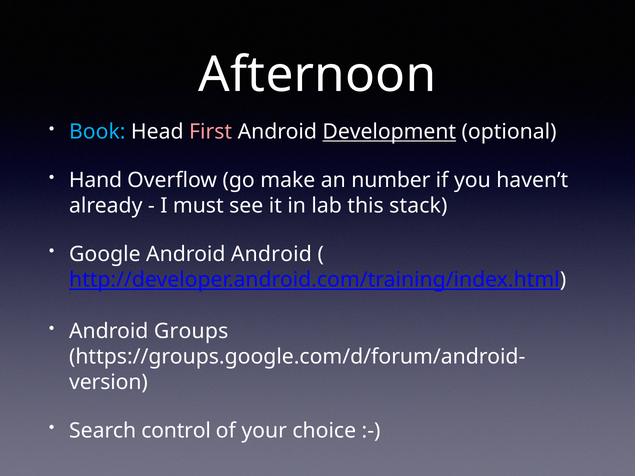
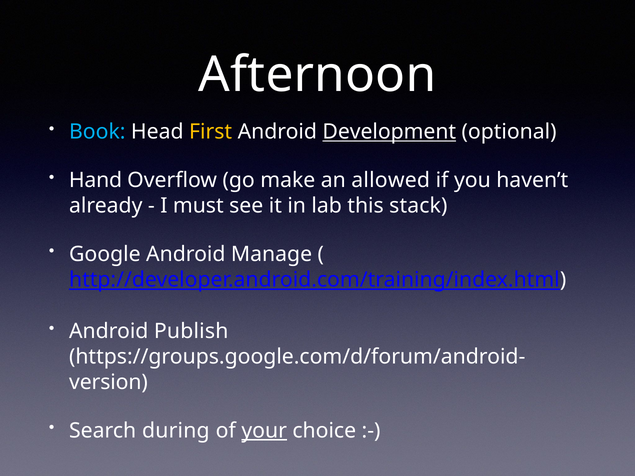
First colour: pink -> yellow
number: number -> allowed
Android Android: Android -> Manage
Groups: Groups -> Publish
control: control -> during
your underline: none -> present
